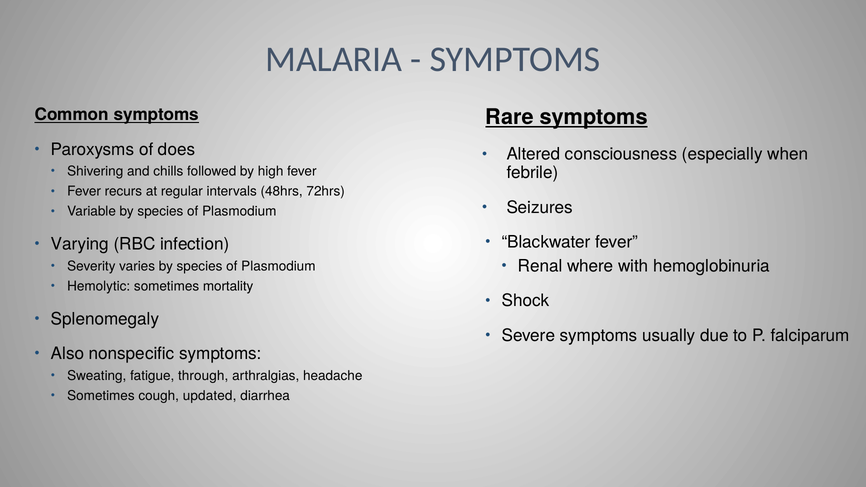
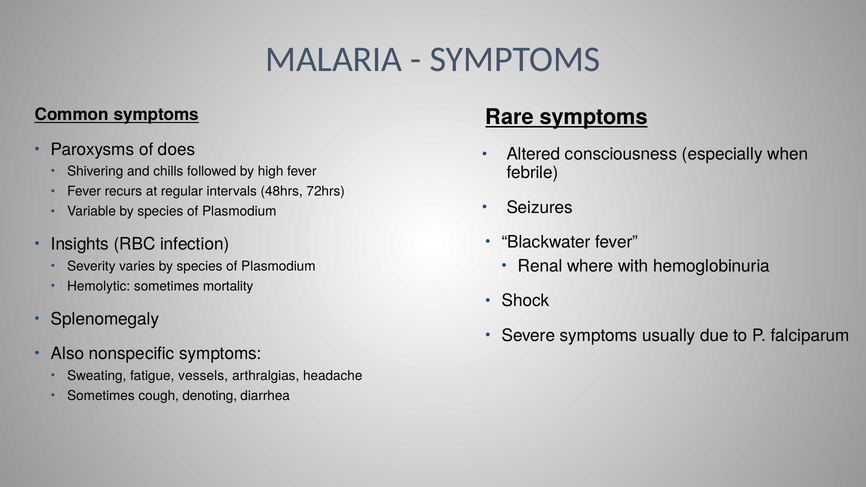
Varying: Varying -> Insights
through: through -> vessels
updated: updated -> denoting
